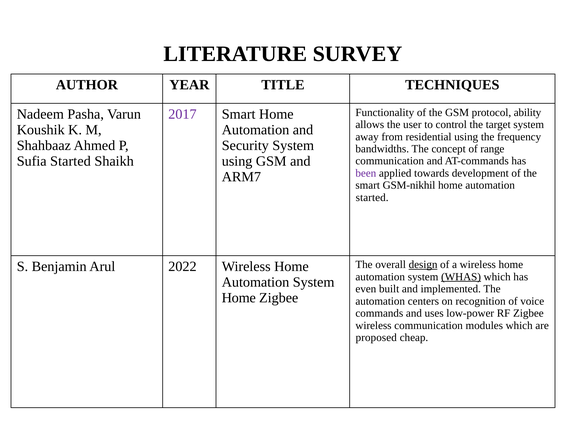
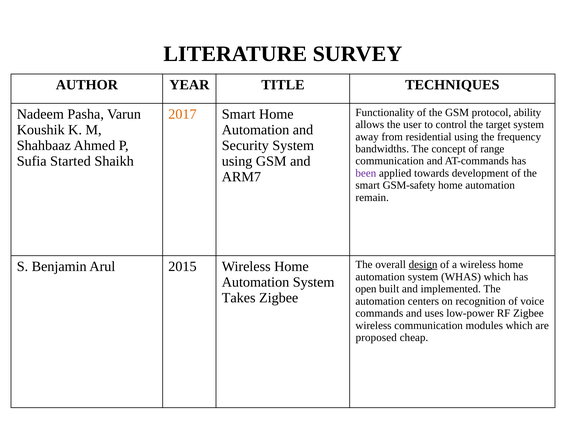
2017 colour: purple -> orange
GSM-nikhil: GSM-nikhil -> GSM-safety
started at (372, 198): started -> remain
2022: 2022 -> 2015
WHAS underline: present -> none
even: even -> open
Home at (239, 298): Home -> Takes
